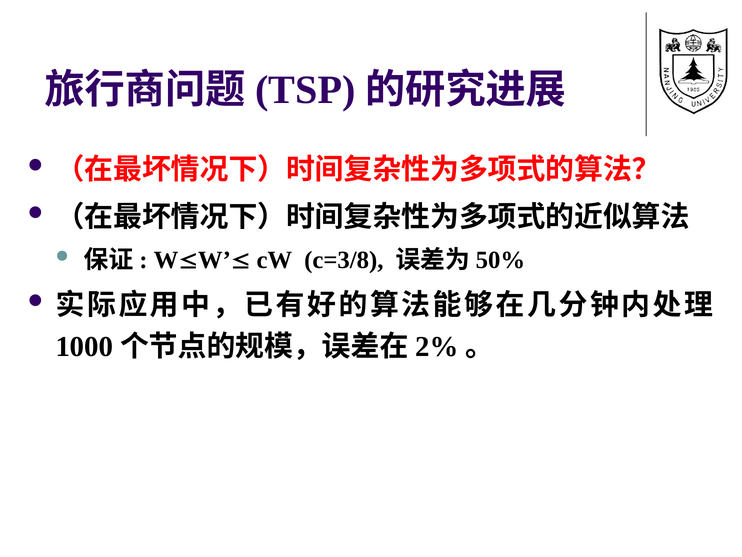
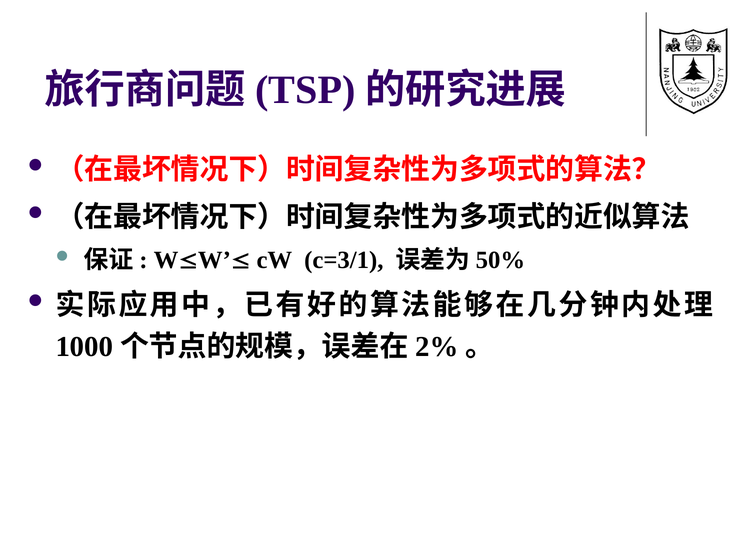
c=3/8: c=3/8 -> c=3/1
